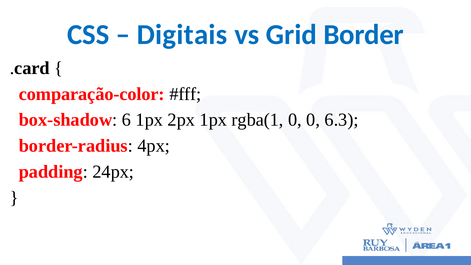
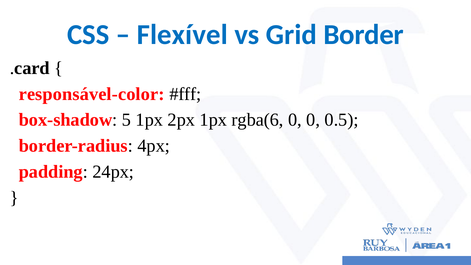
Digitais: Digitais -> Flexível
comparação-color: comparação-color -> responsável-color
6: 6 -> 5
rgba(1: rgba(1 -> rgba(6
6.3: 6.3 -> 0.5
